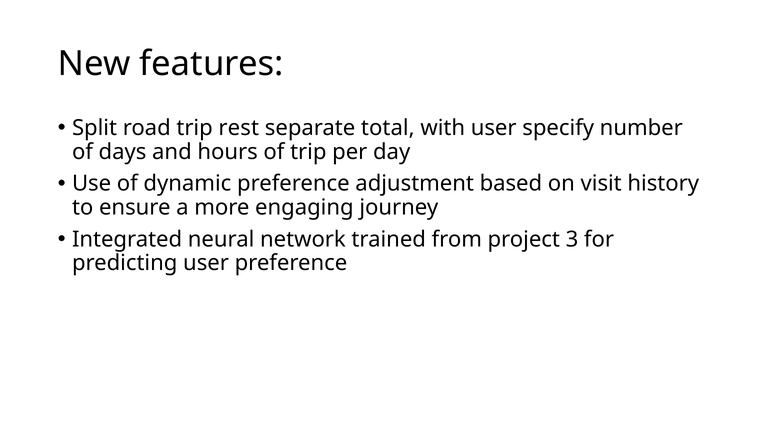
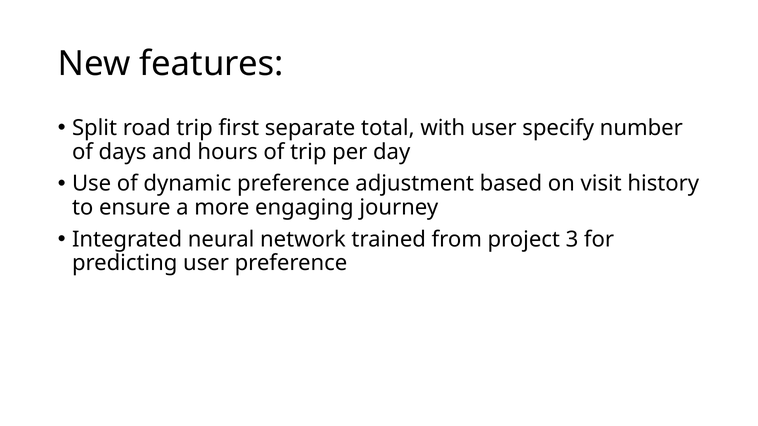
rest: rest -> first
